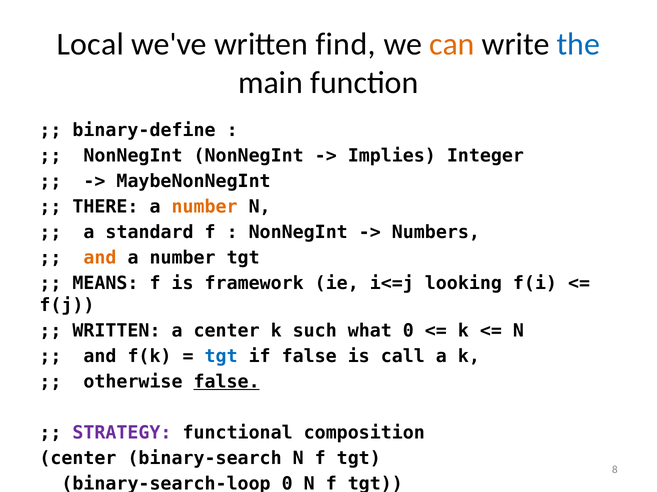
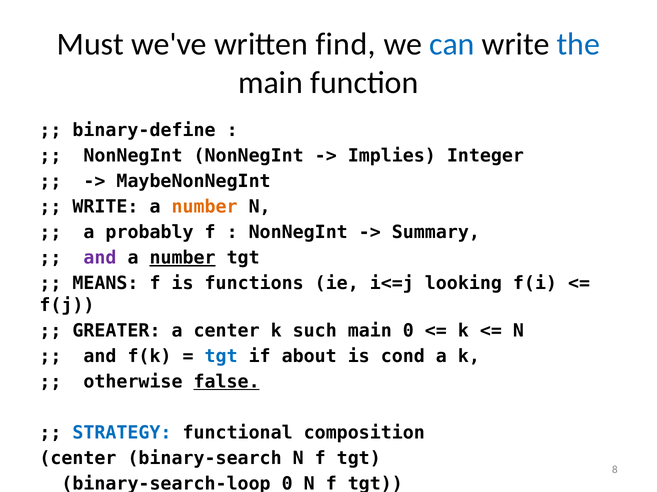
Local: Local -> Must
can colour: orange -> blue
THERE at (105, 207): THERE -> WRITE
standard: standard -> probably
Numbers: Numbers -> Summary
and at (100, 258) colour: orange -> purple
number at (183, 258) underline: none -> present
framework: framework -> functions
WRITTEN at (116, 331): WRITTEN -> GREATER
such what: what -> main
if false: false -> about
call: call -> cond
STRATEGY colour: purple -> blue
